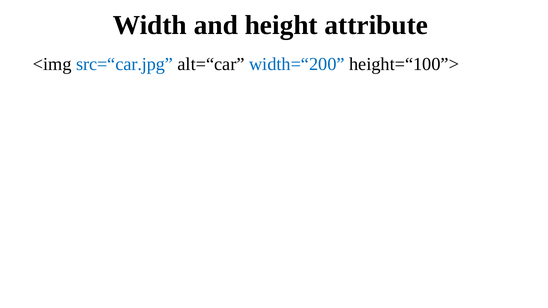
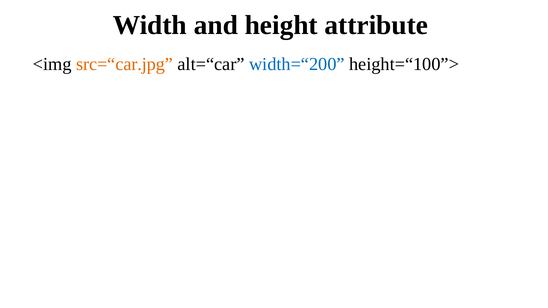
src=“car.jpg colour: blue -> orange
